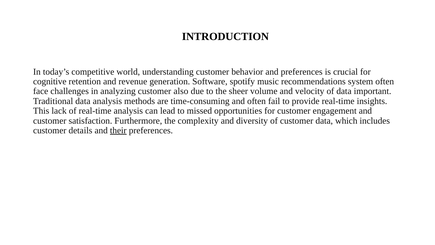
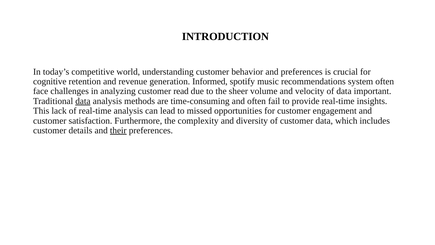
Software: Software -> Informed
also: also -> read
data at (83, 101) underline: none -> present
